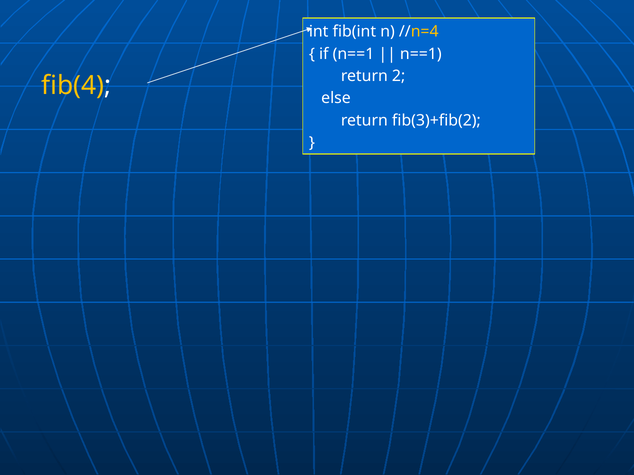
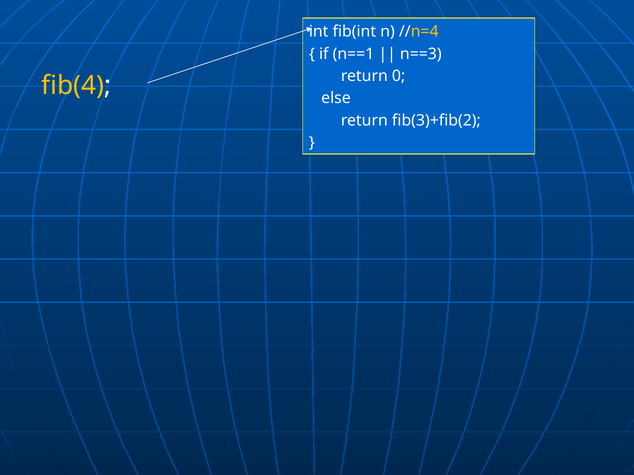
n==1 at (421, 54): n==1 -> n==3
2: 2 -> 0
